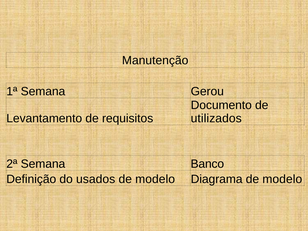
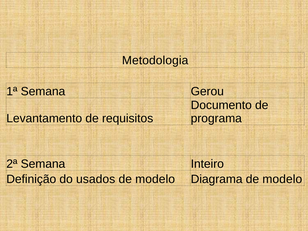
Manutenção: Manutenção -> Metodologia
utilizados: utilizados -> programa
Banco: Banco -> Inteiro
